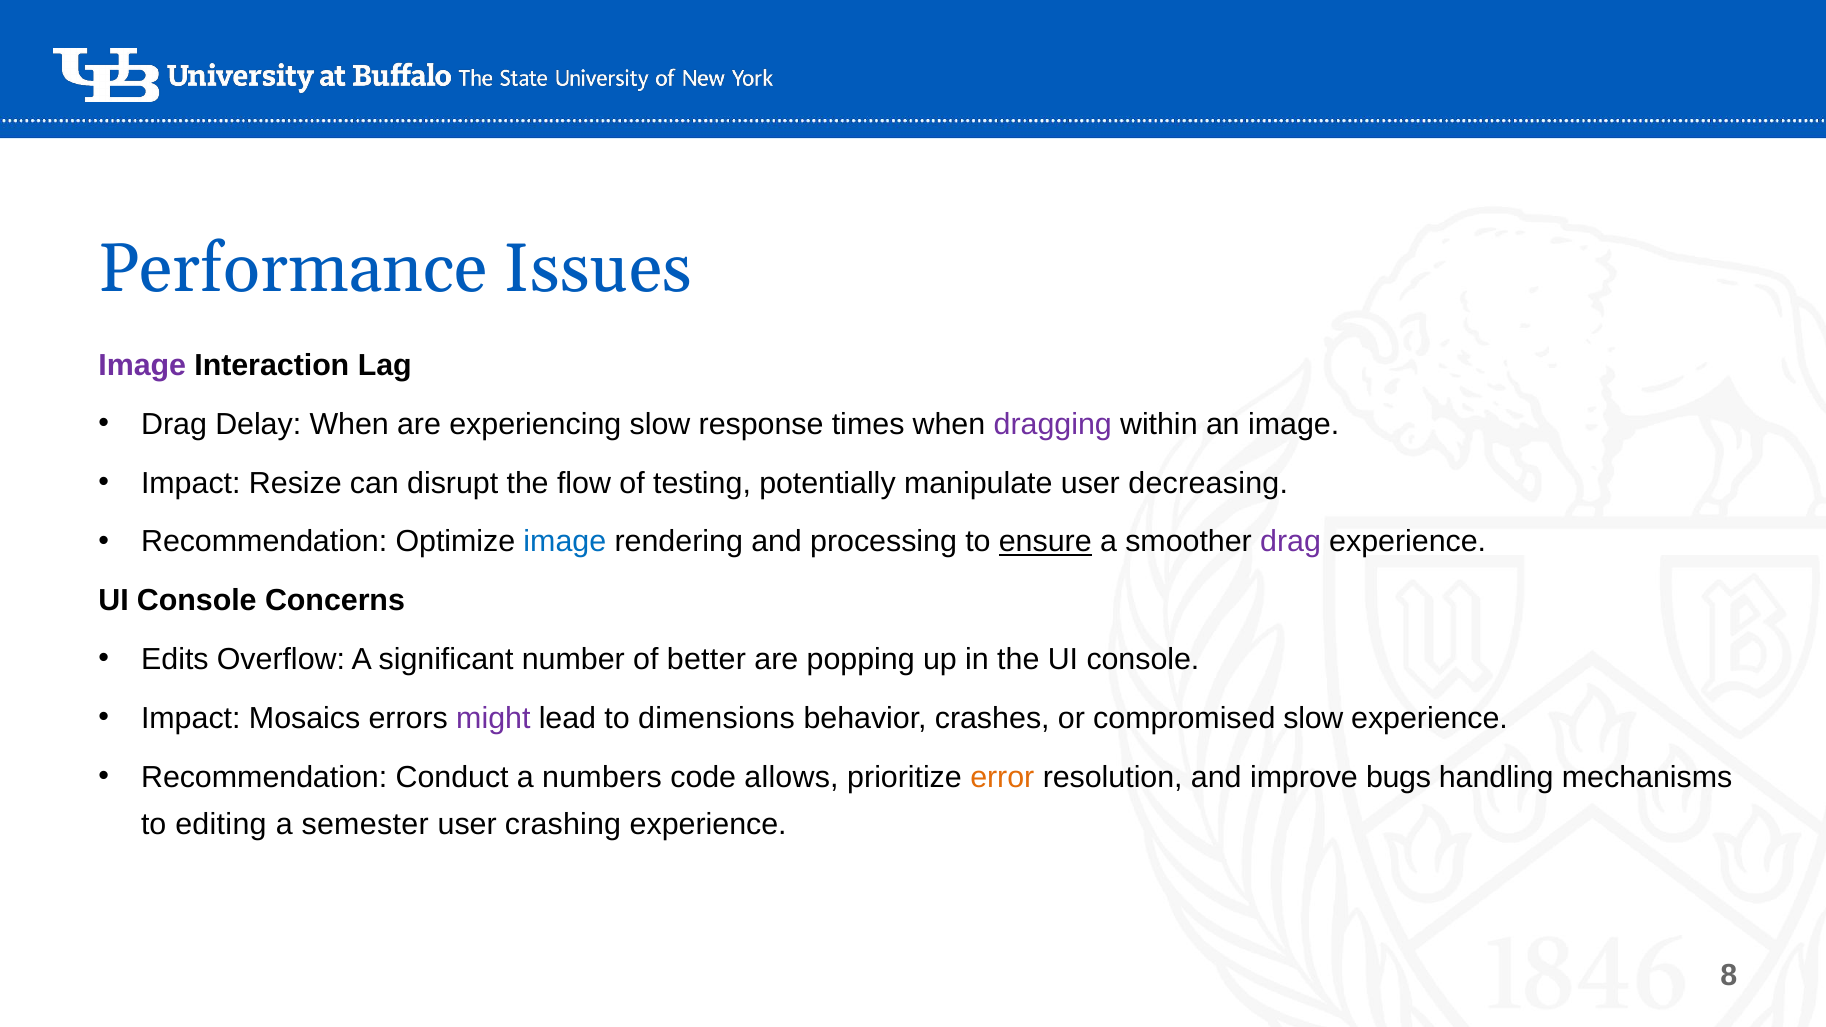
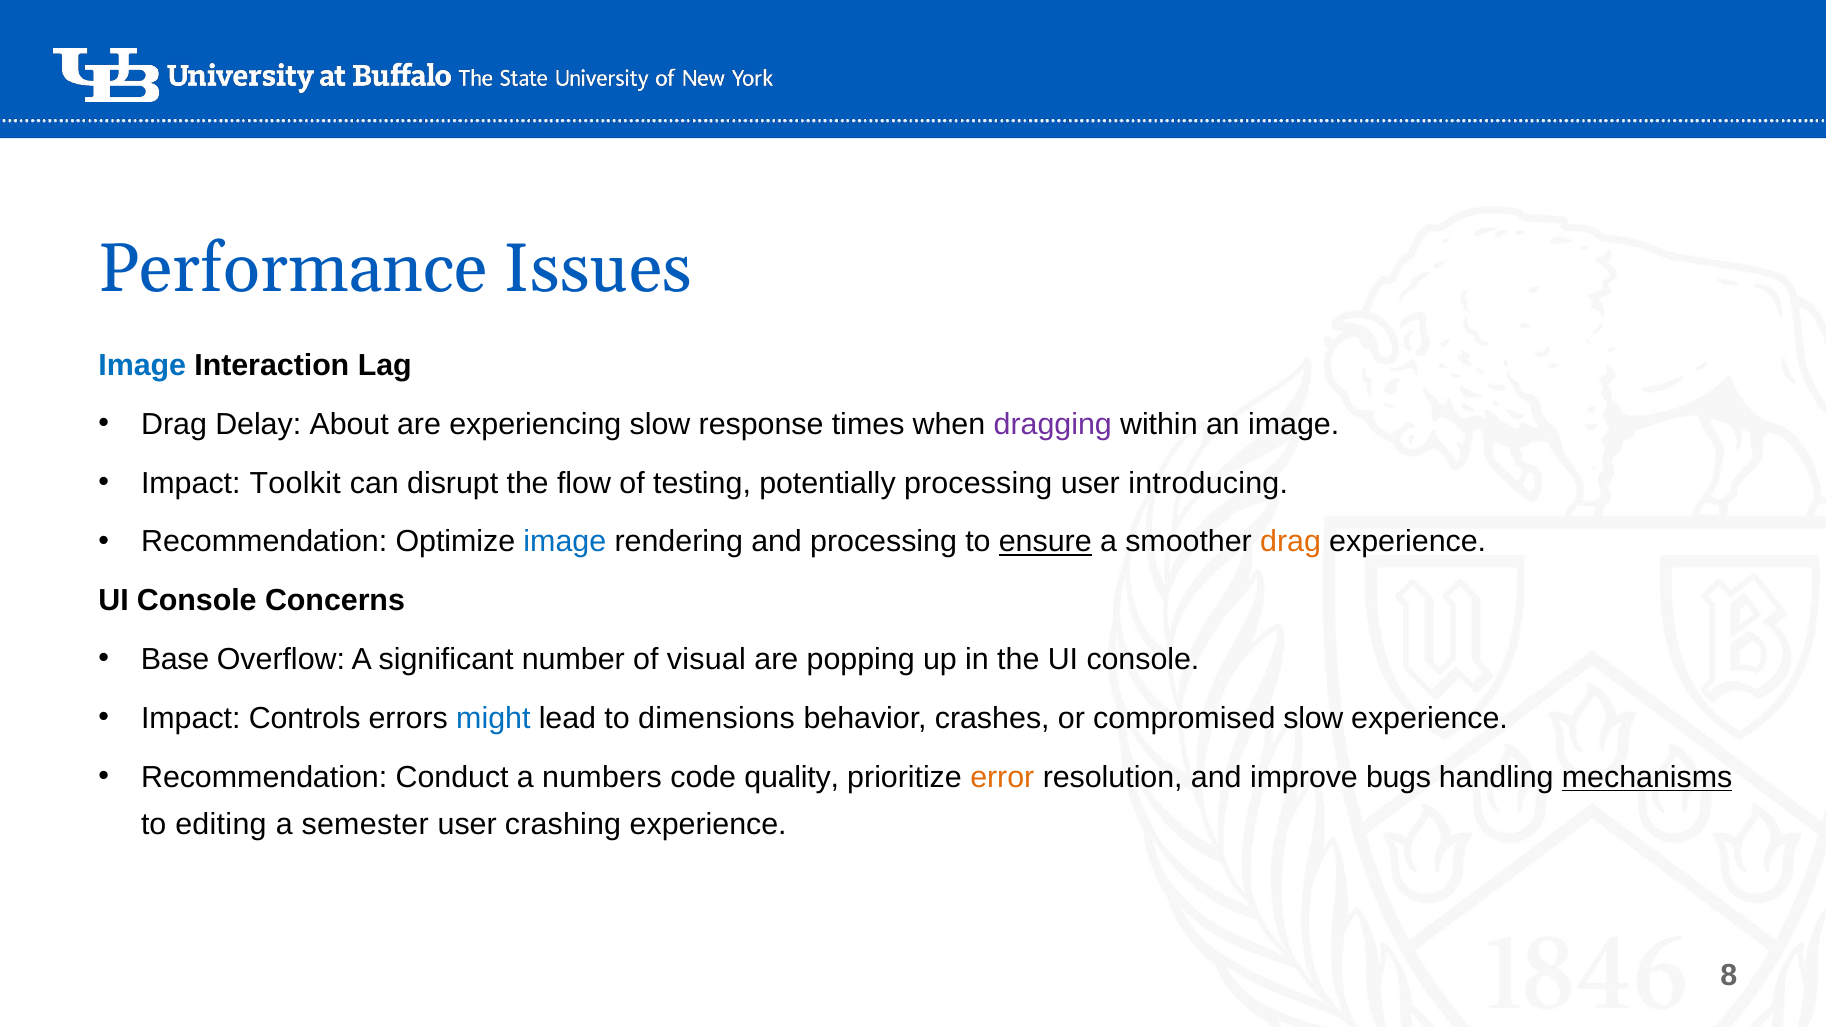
Image at (142, 365) colour: purple -> blue
Delay When: When -> About
Resize: Resize -> Toolkit
potentially manipulate: manipulate -> processing
decreasing: decreasing -> introducing
drag at (1291, 542) colour: purple -> orange
Edits: Edits -> Base
better: better -> visual
Mosaics: Mosaics -> Controls
might colour: purple -> blue
allows: allows -> quality
mechanisms underline: none -> present
